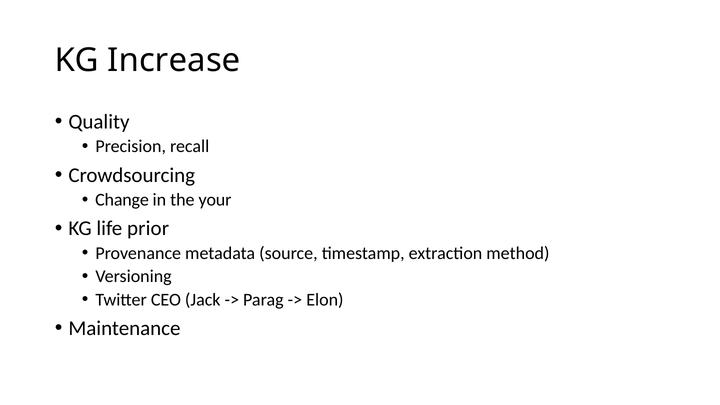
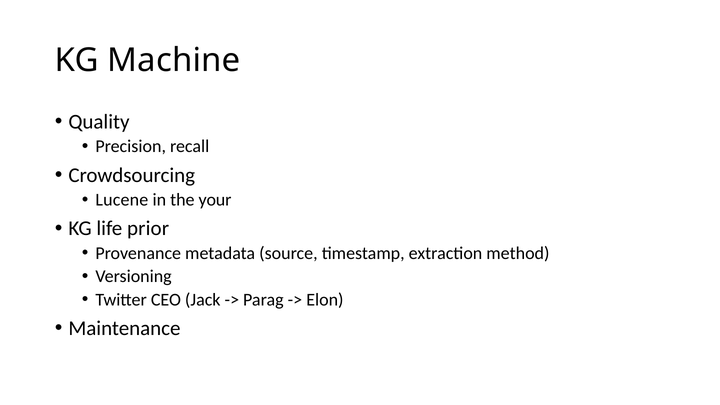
Increase: Increase -> Machine
Change: Change -> Lucene
